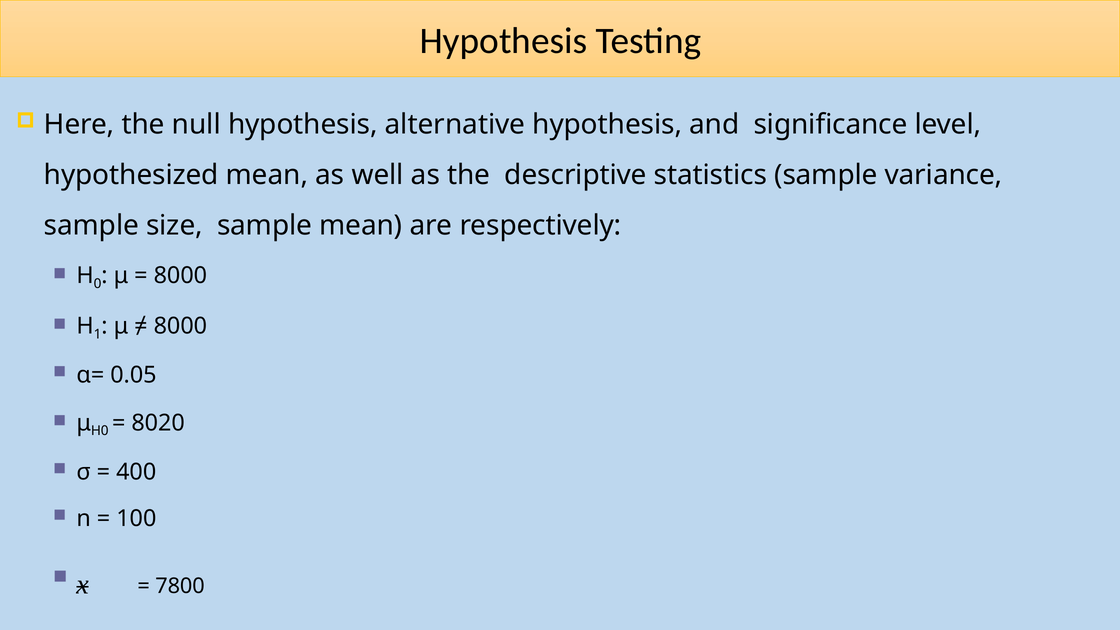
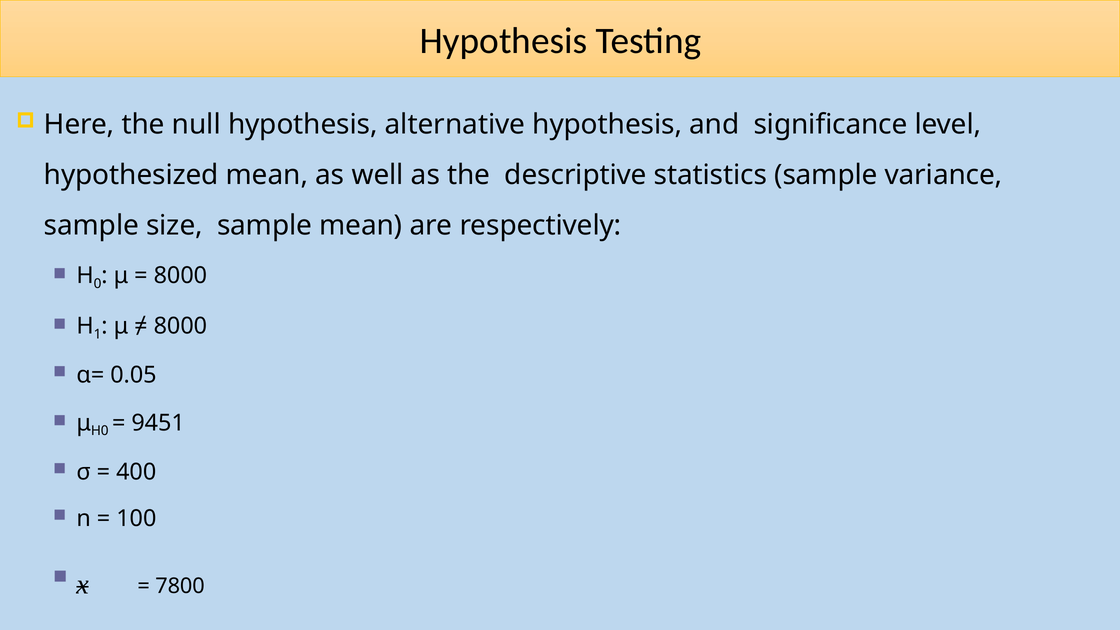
8020: 8020 -> 9451
